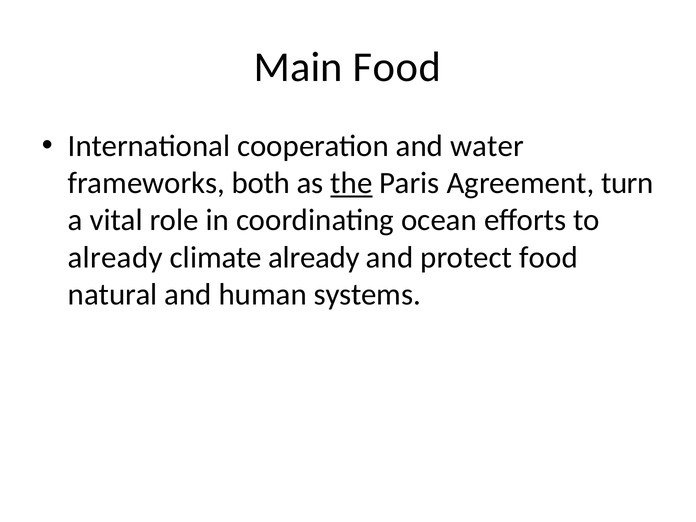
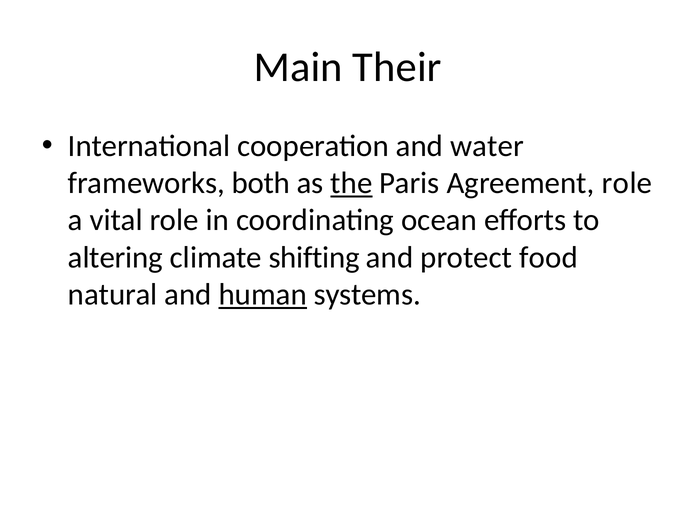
Main Food: Food -> Their
Agreement turn: turn -> role
already at (115, 257): already -> altering
climate already: already -> shifting
human underline: none -> present
